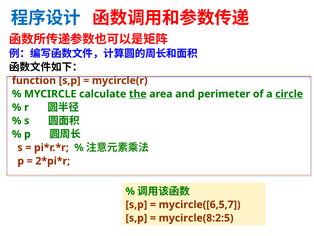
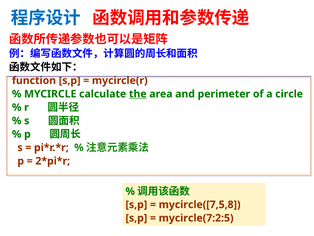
circle underline: present -> none
mycircle([6,5,7: mycircle([6,5,7 -> mycircle([7,5,8
mycircle(8:2:5: mycircle(8:2:5 -> mycircle(7:2:5
